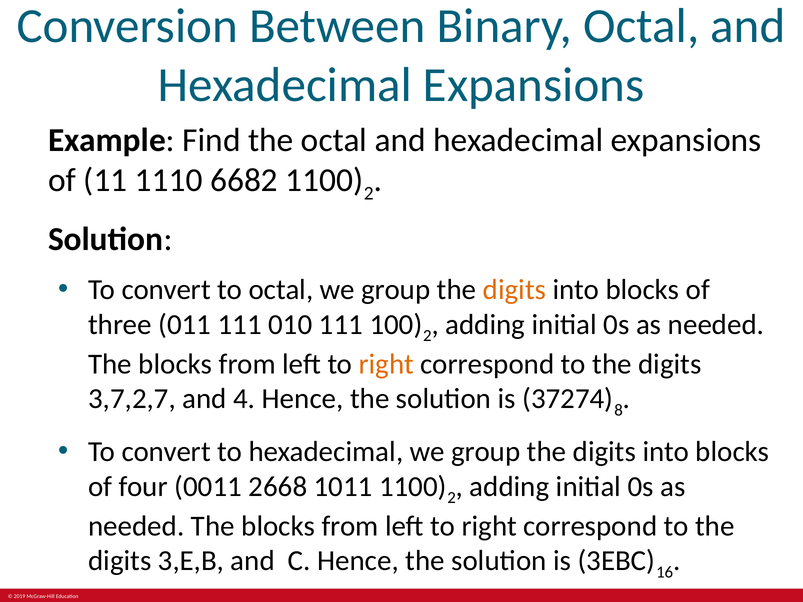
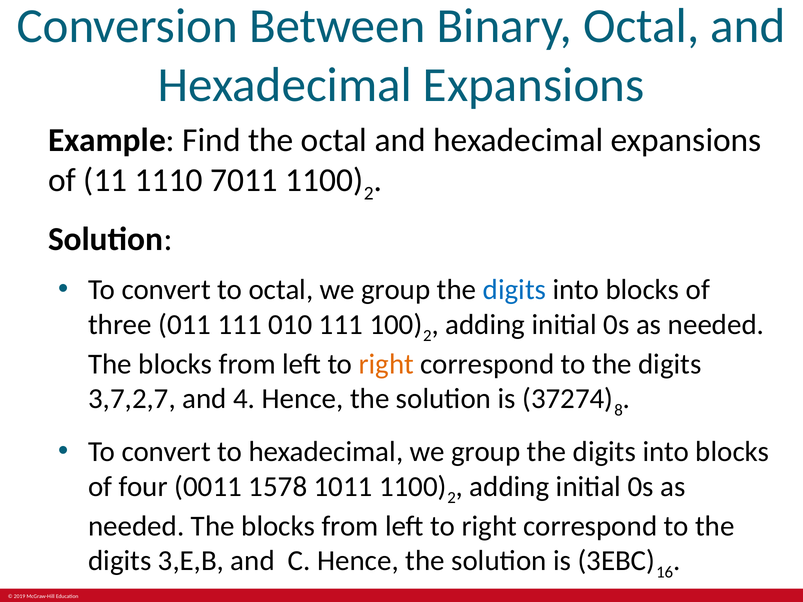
6682: 6682 -> 7011
digits at (514, 290) colour: orange -> blue
2668: 2668 -> 1578
